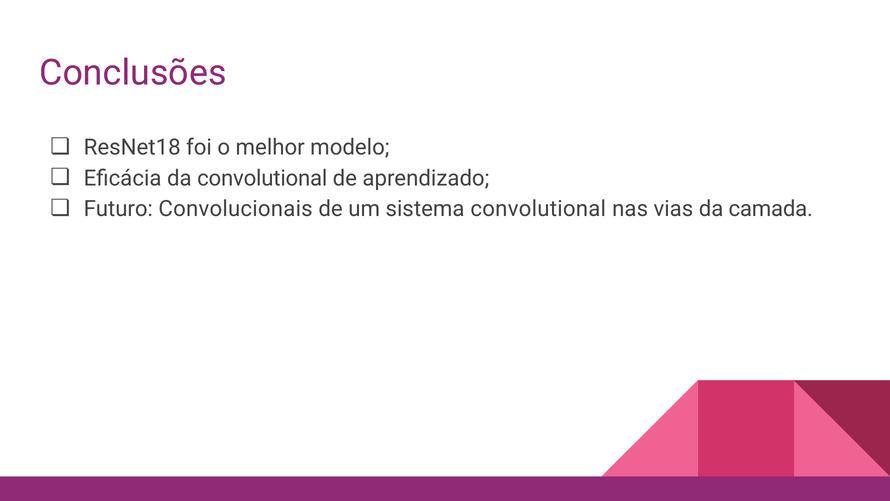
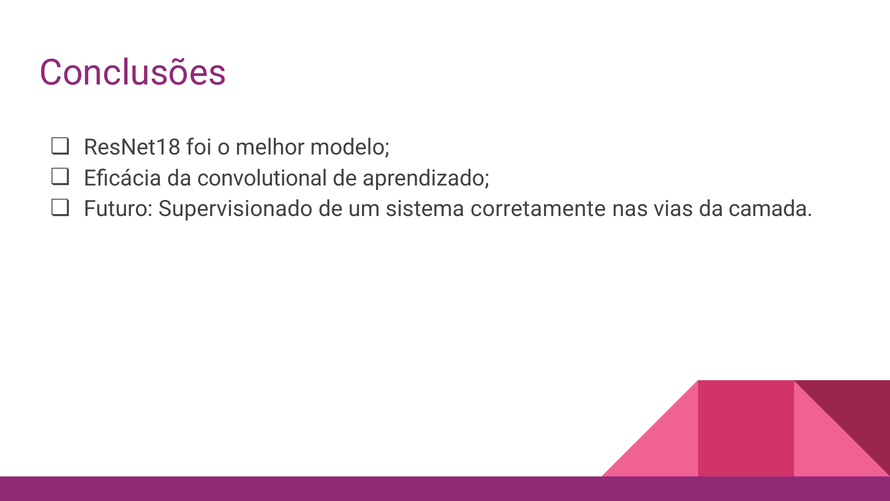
Convolucionais: Convolucionais -> Supervisionado
sistema convolutional: convolutional -> corretamente
